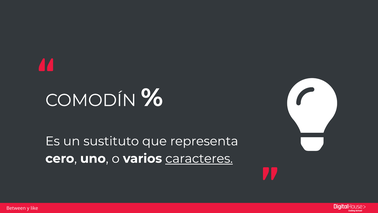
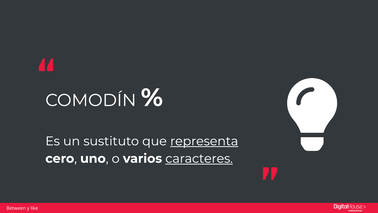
representa underline: none -> present
